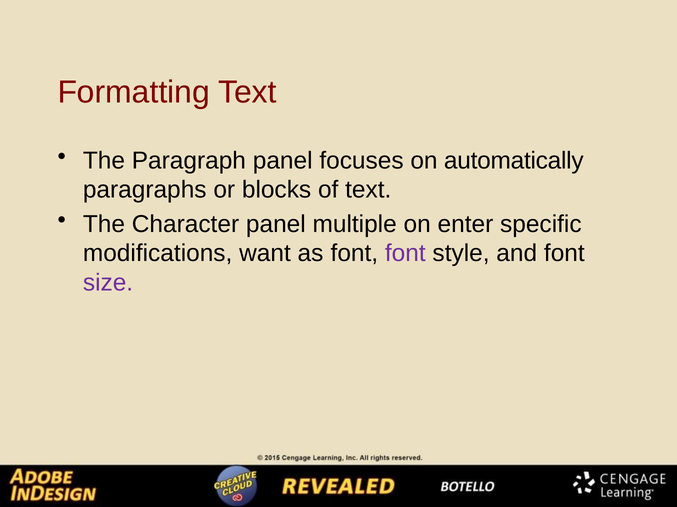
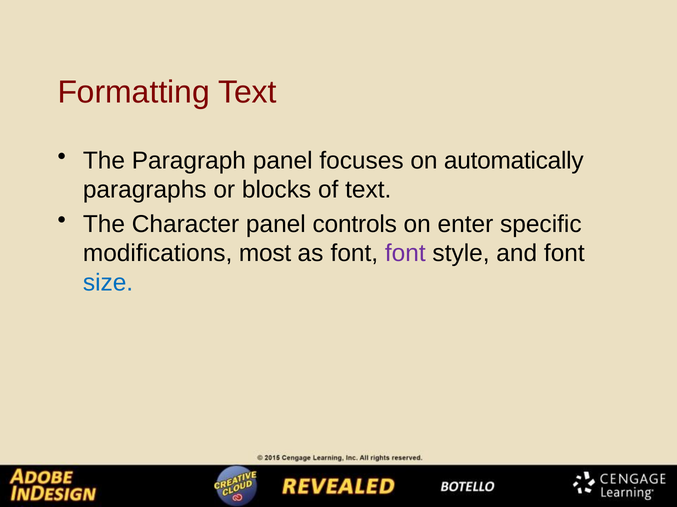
multiple: multiple -> controls
want: want -> most
size colour: purple -> blue
